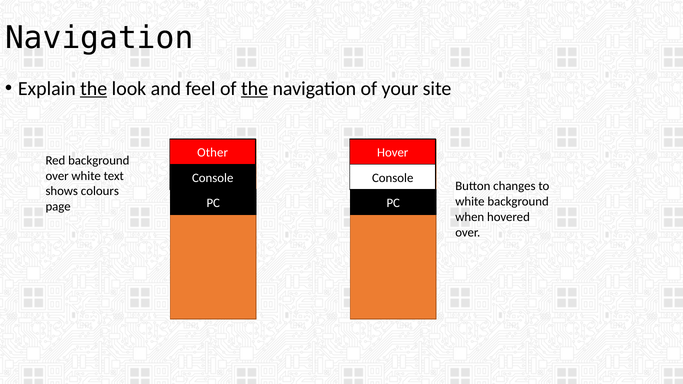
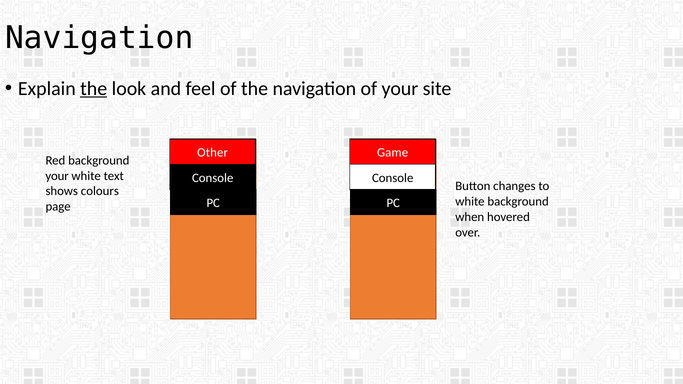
the at (255, 88) underline: present -> none
Hover: Hover -> Game
over at (57, 176): over -> your
